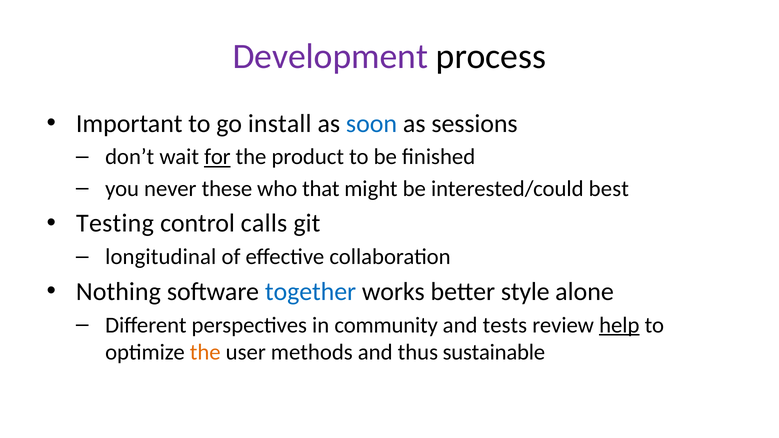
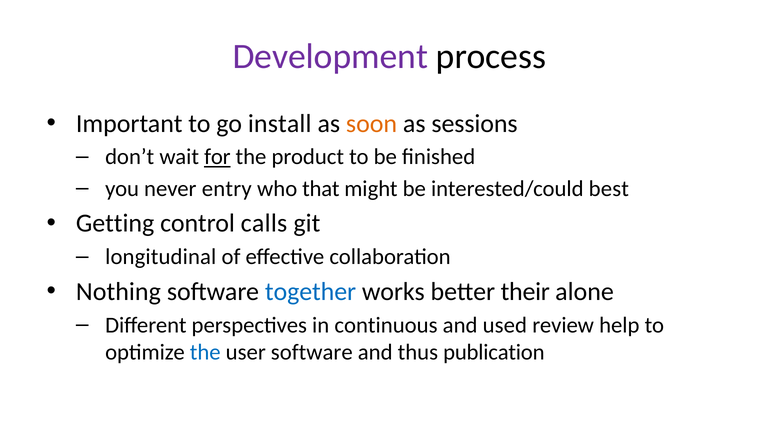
soon colour: blue -> orange
these: these -> entry
Testing: Testing -> Getting
style: style -> their
community: community -> continuous
tests: tests -> used
help underline: present -> none
the at (205, 352) colour: orange -> blue
user methods: methods -> software
sustainable: sustainable -> publication
